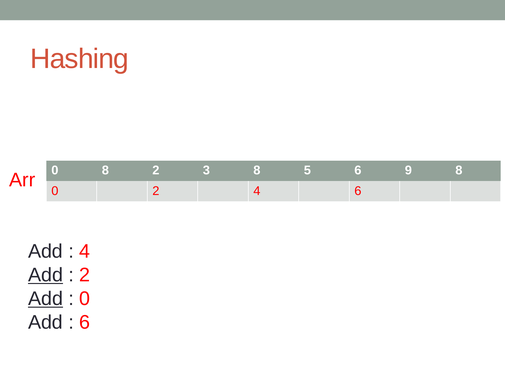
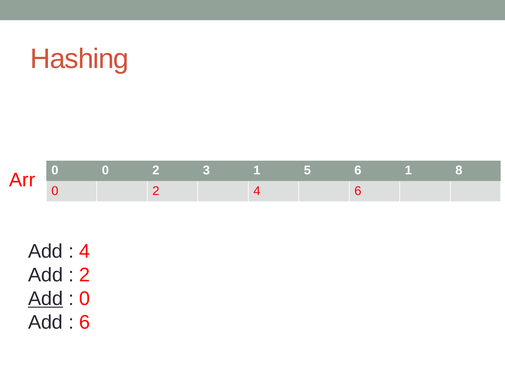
0 8: 8 -> 0
3 8: 8 -> 1
6 9: 9 -> 1
Add at (46, 275) underline: present -> none
